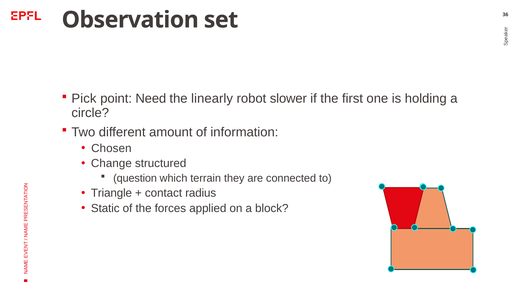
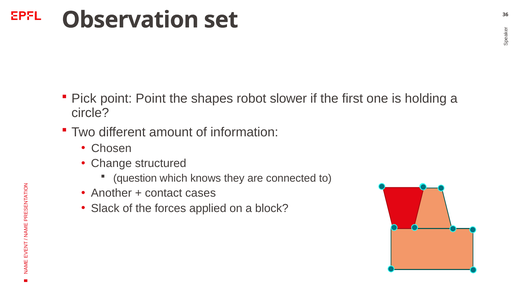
point Need: Need -> Point
linearly: linearly -> shapes
terrain: terrain -> knows
Triangle: Triangle -> Another
radius: radius -> cases
Static: Static -> Slack
